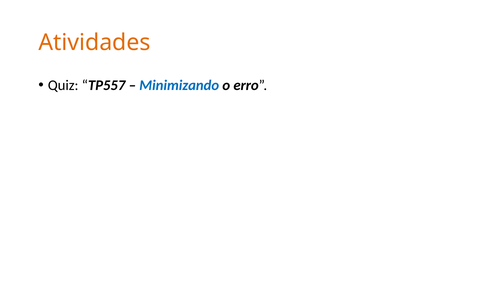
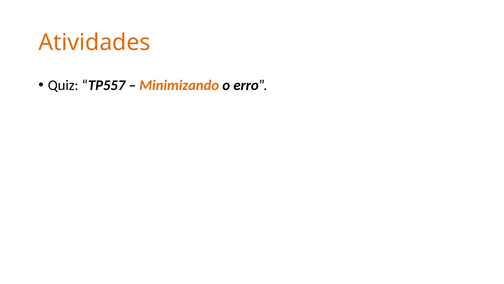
Minimizando colour: blue -> orange
